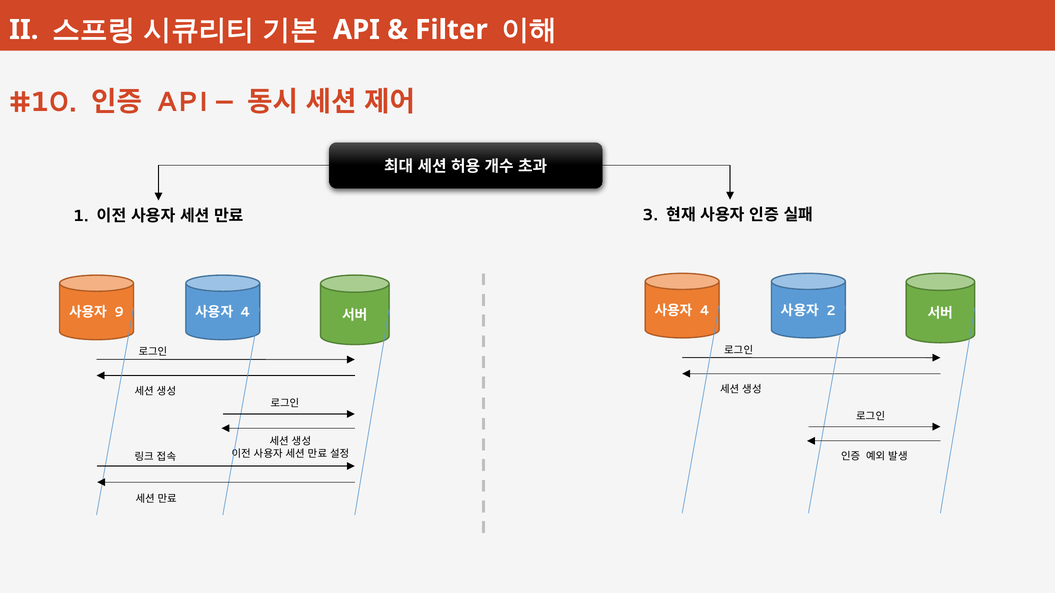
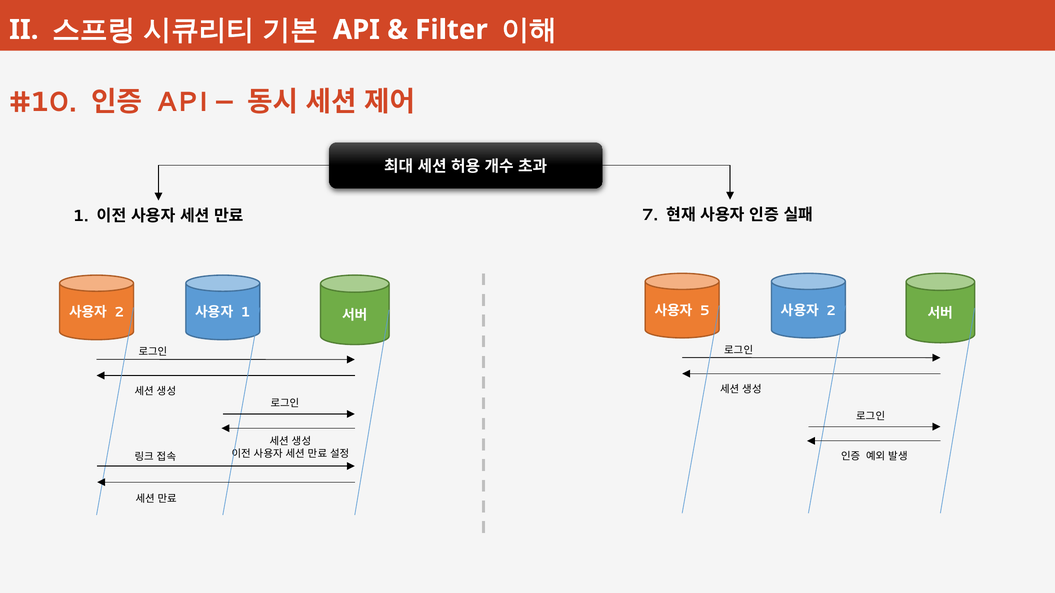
3: 3 -> 7
4 at (705, 311): 4 -> 5
9 at (119, 313): 9 -> 2
4 at (245, 313): 4 -> 1
